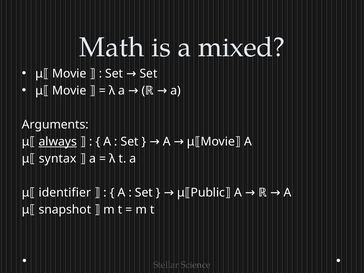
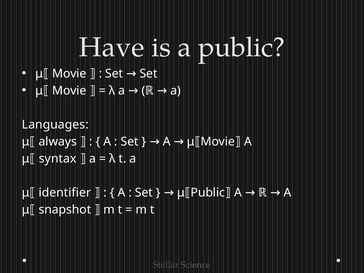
Math: Math -> Have
a mixed: mixed -> public
Arguments: Arguments -> Languages
always underline: present -> none
